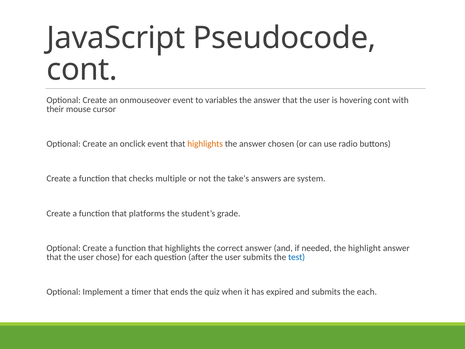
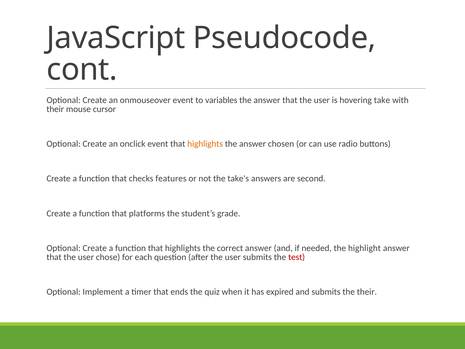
hovering cont: cont -> take
multiple: multiple -> features
system: system -> second
test colour: blue -> red
the each: each -> their
